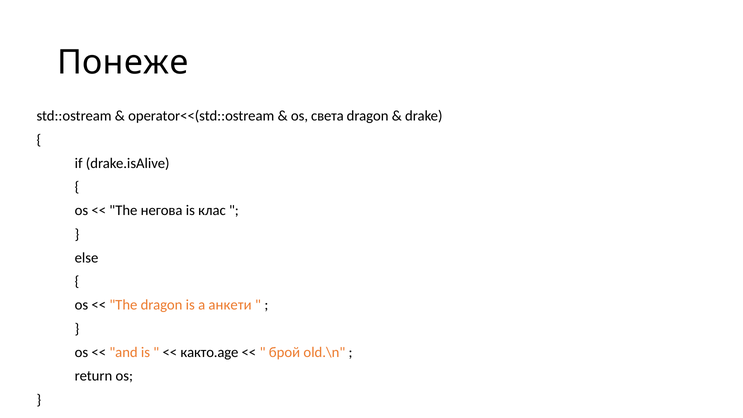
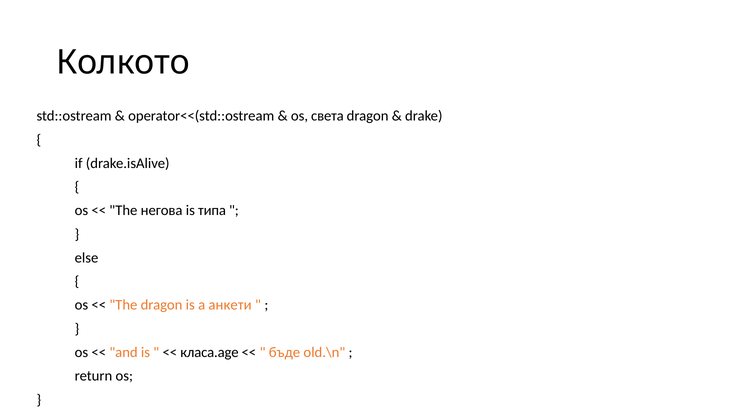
Понеже: Понеже -> Колкото
клас: клас -> типа
както.age: както.age -> класа.age
брой: брой -> бъде
